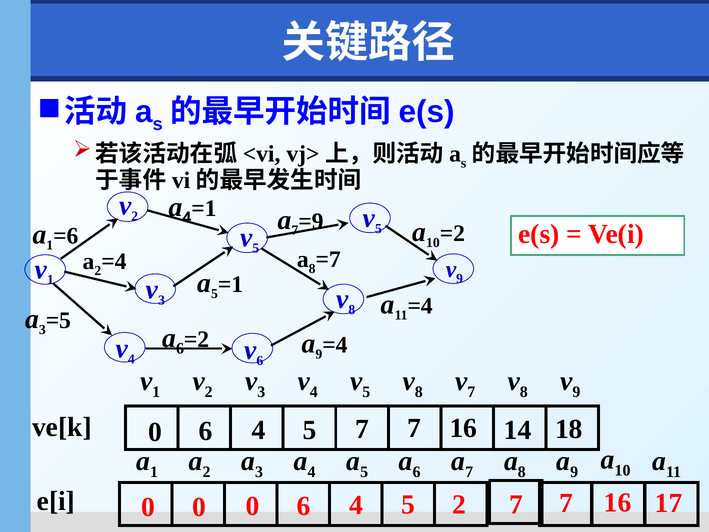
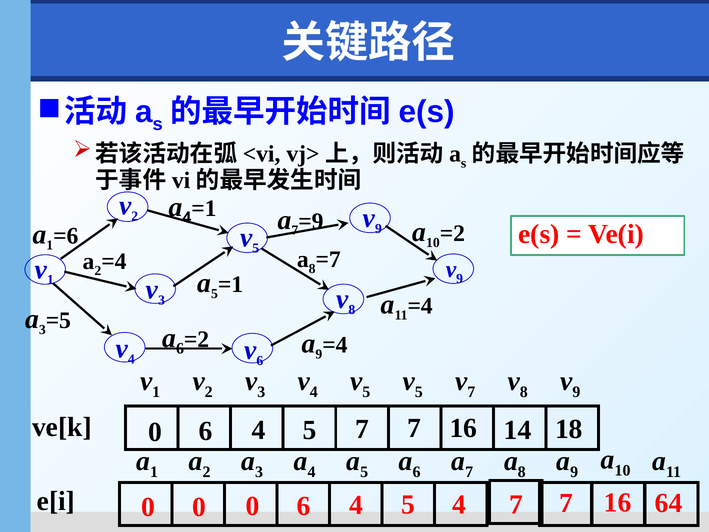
5 at (378, 229): 5 -> 9
8 at (419, 392): 8 -> 5
5 2: 2 -> 4
17: 17 -> 64
